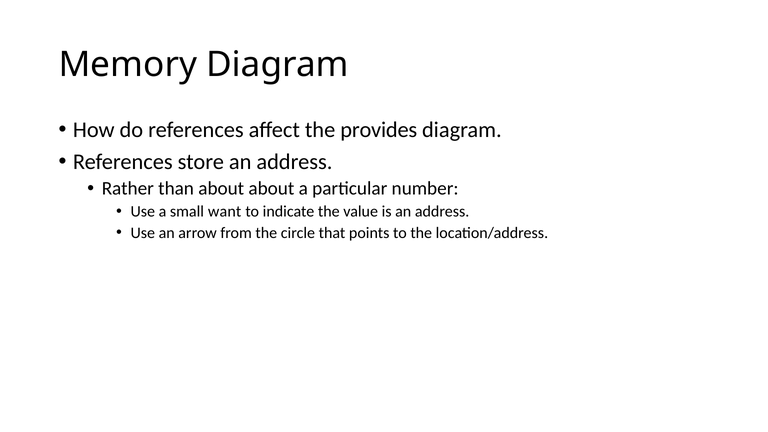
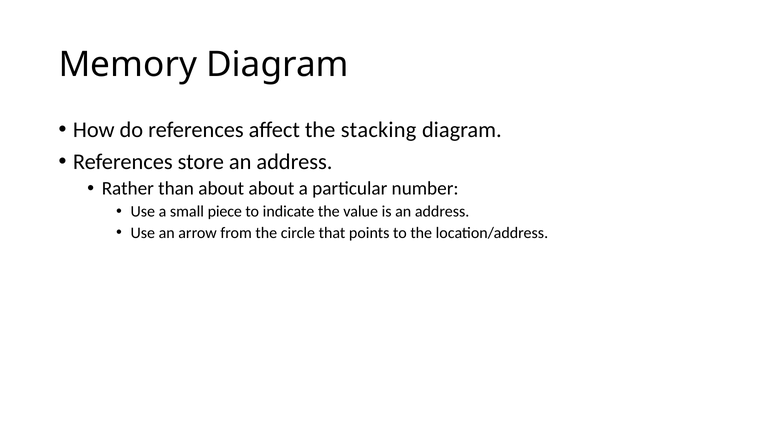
provides: provides -> stacking
want: want -> piece
